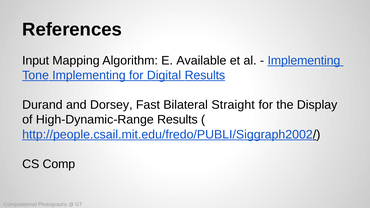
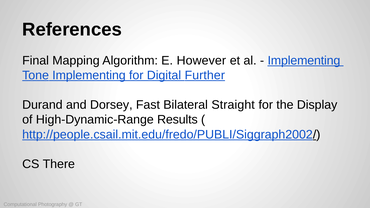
Input: Input -> Final
Available: Available -> However
Digital Results: Results -> Further
Comp: Comp -> There
